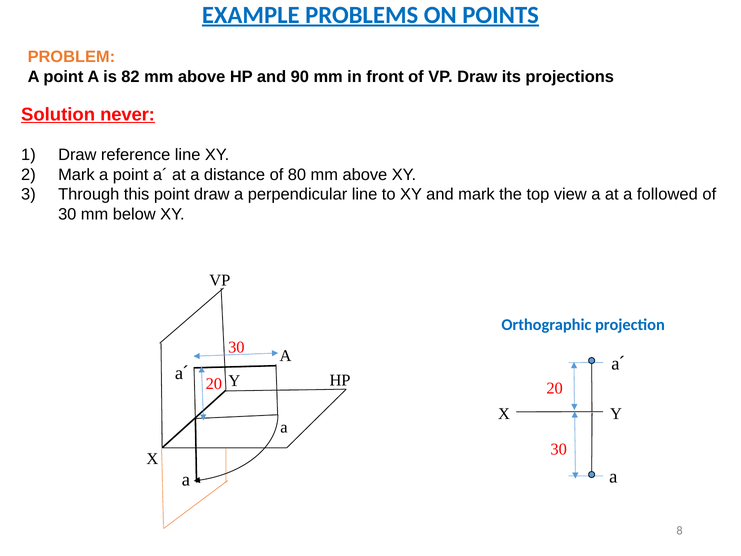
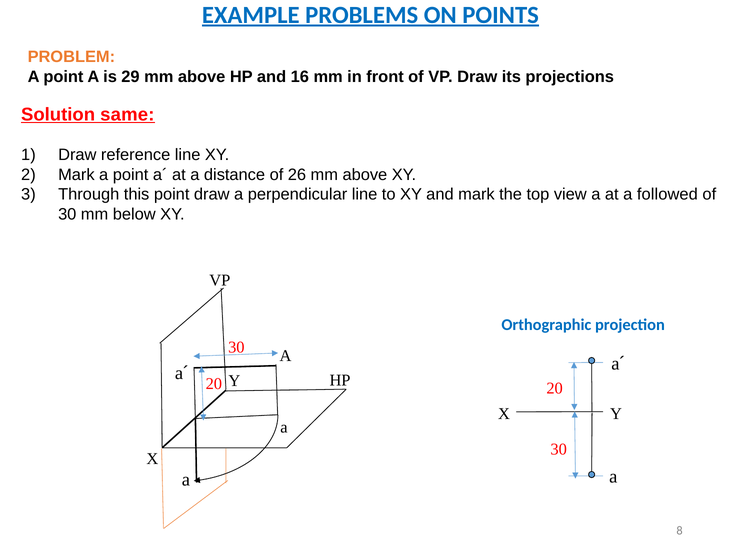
82: 82 -> 29
90: 90 -> 16
never: never -> same
80: 80 -> 26
